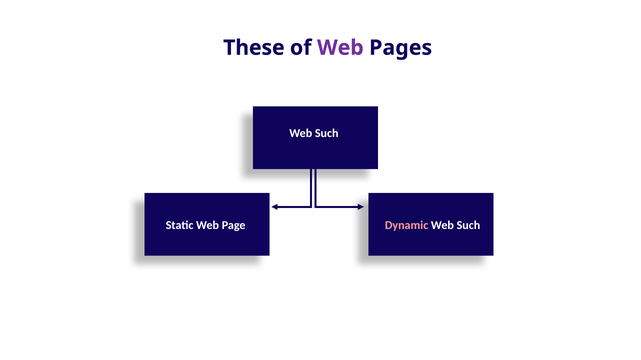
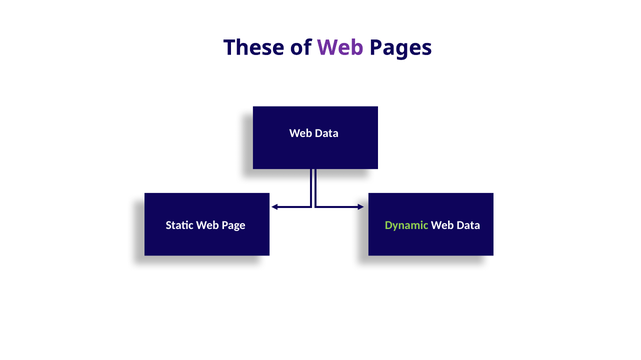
Such at (327, 133): Such -> Data
Dynamic colour: pink -> light green
Such at (468, 225): Such -> Data
